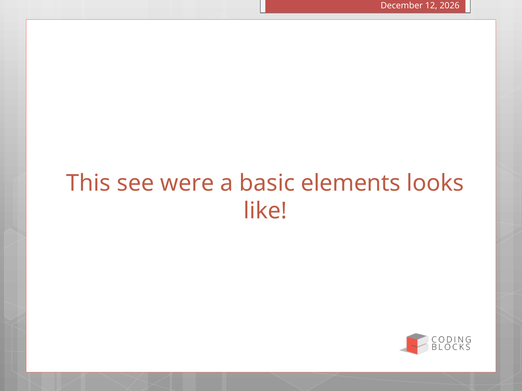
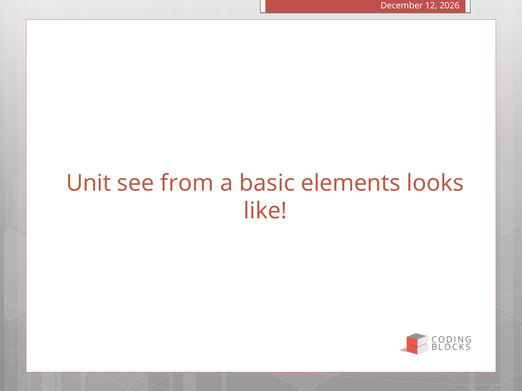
This: This -> Unit
were: were -> from
